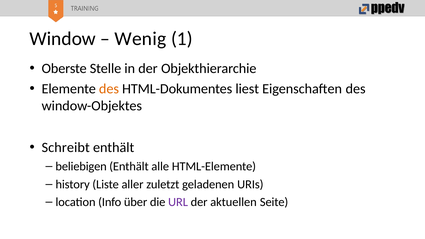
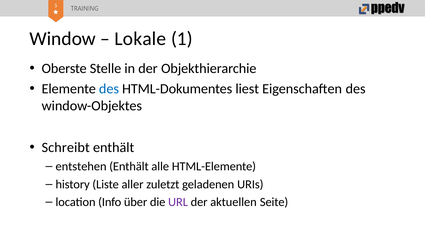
Wenig: Wenig -> Lokale
des at (109, 89) colour: orange -> blue
beliebigen: beliebigen -> entstehen
